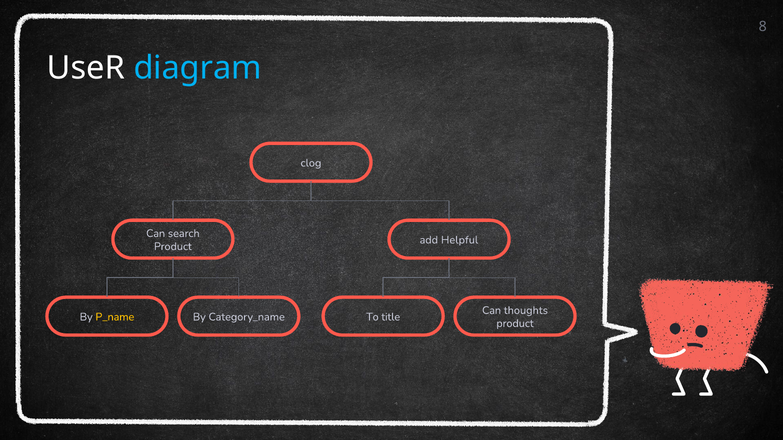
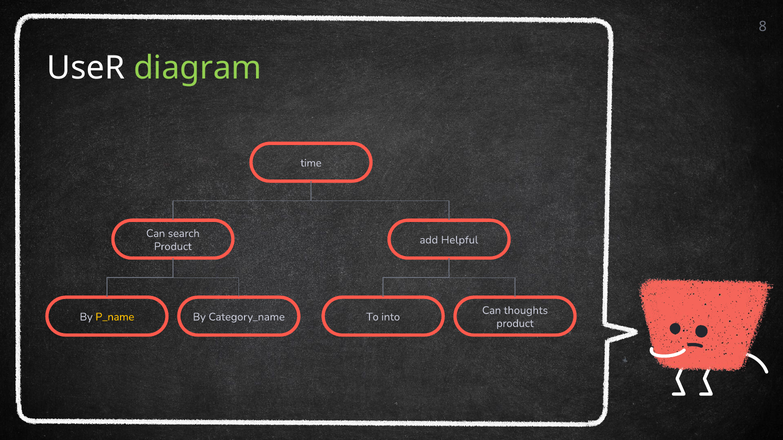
diagram colour: light blue -> light green
clog: clog -> time
title: title -> into
